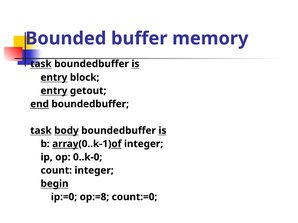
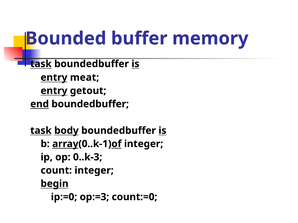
block: block -> meat
0..k-0: 0..k-0 -> 0..k-3
op:=8: op:=8 -> op:=3
